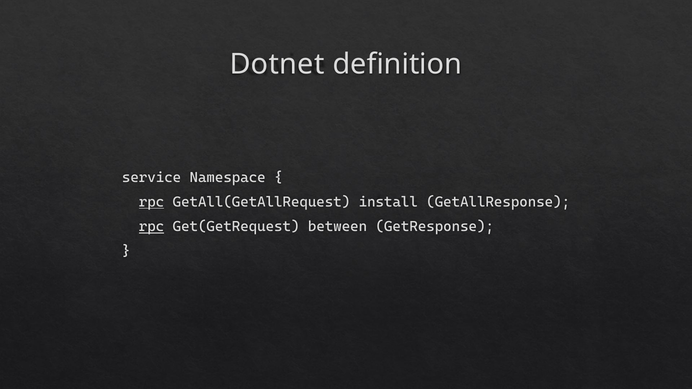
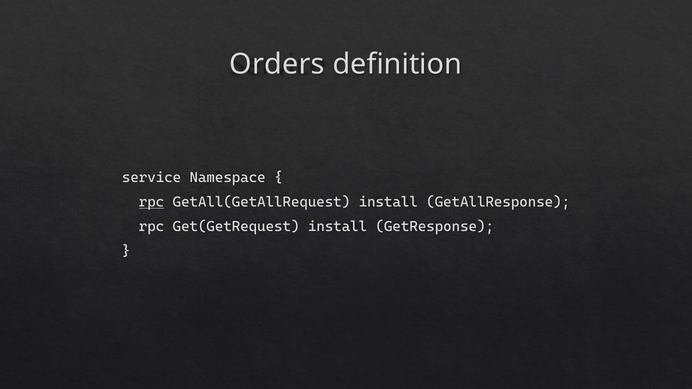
Dotnet: Dotnet -> Orders
rpc at (152, 227) underline: present -> none
Get(GetRequest between: between -> install
